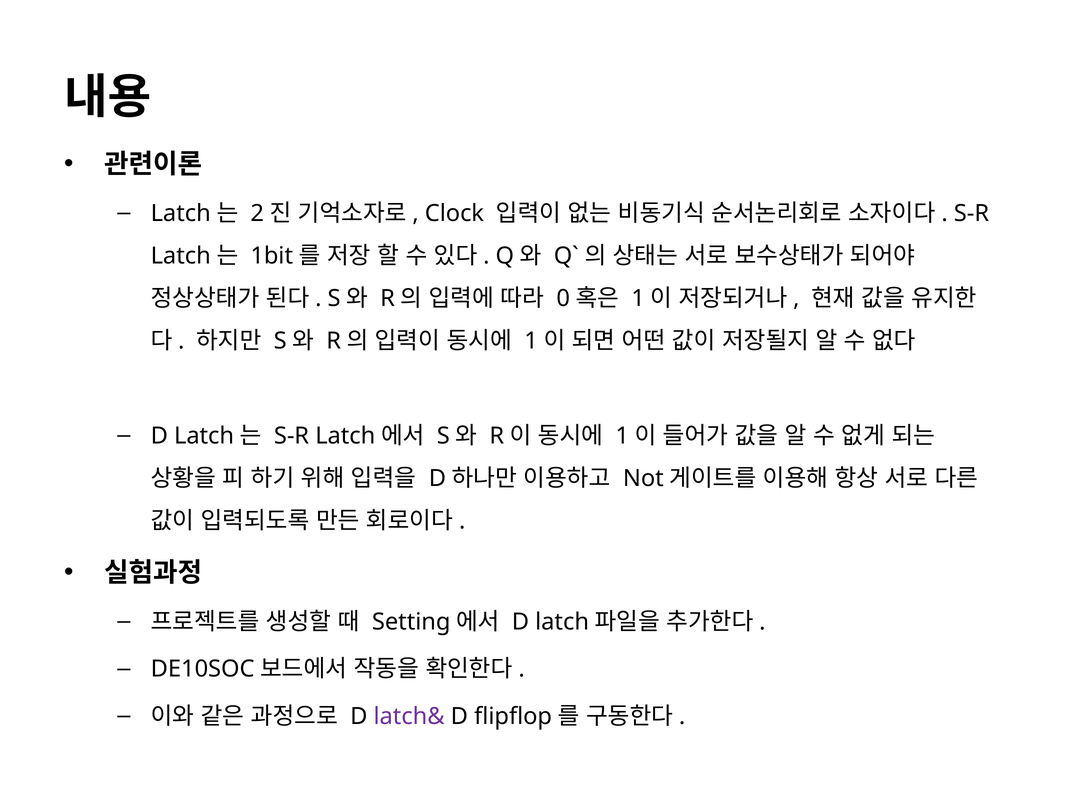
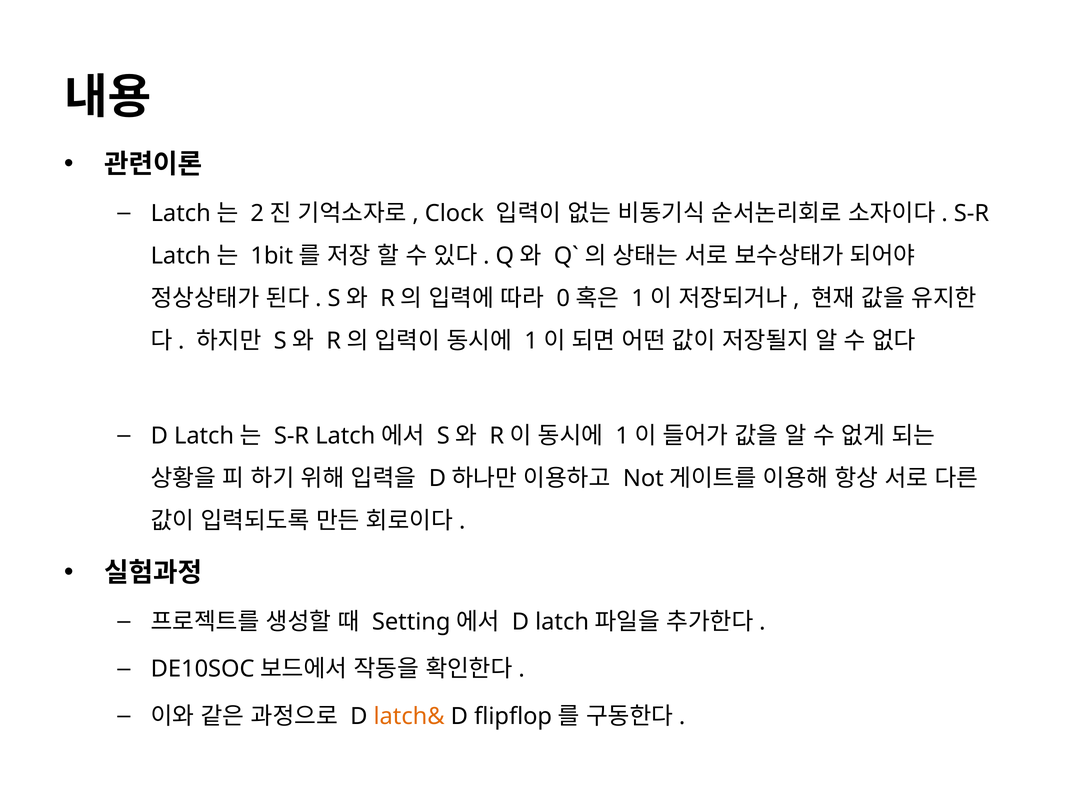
latch& colour: purple -> orange
